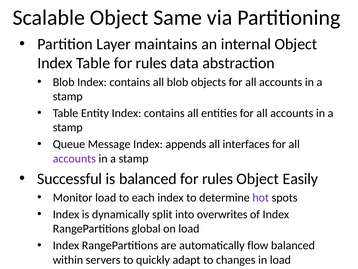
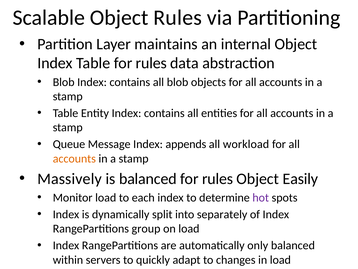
Object Same: Same -> Rules
interfaces: interfaces -> workload
accounts at (74, 158) colour: purple -> orange
Successful: Successful -> Massively
overwrites: overwrites -> separately
global: global -> group
flow: flow -> only
